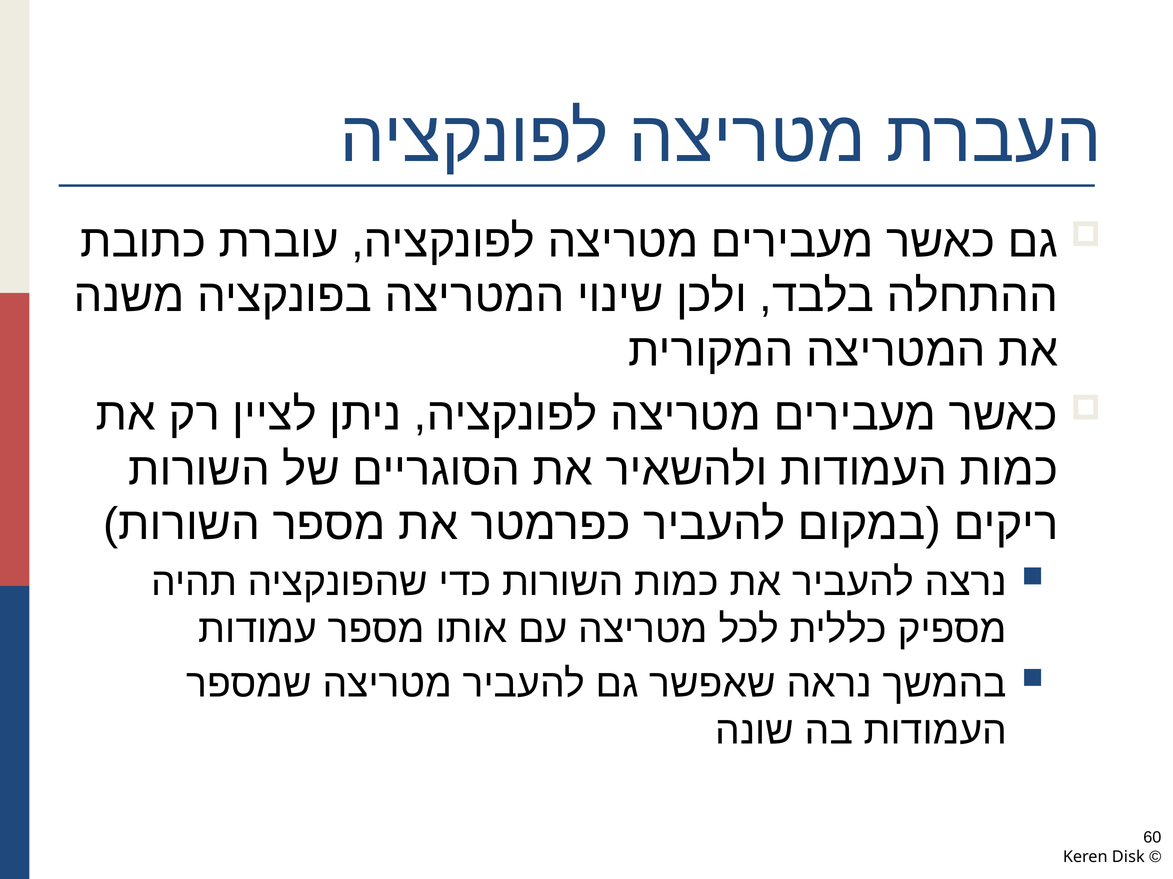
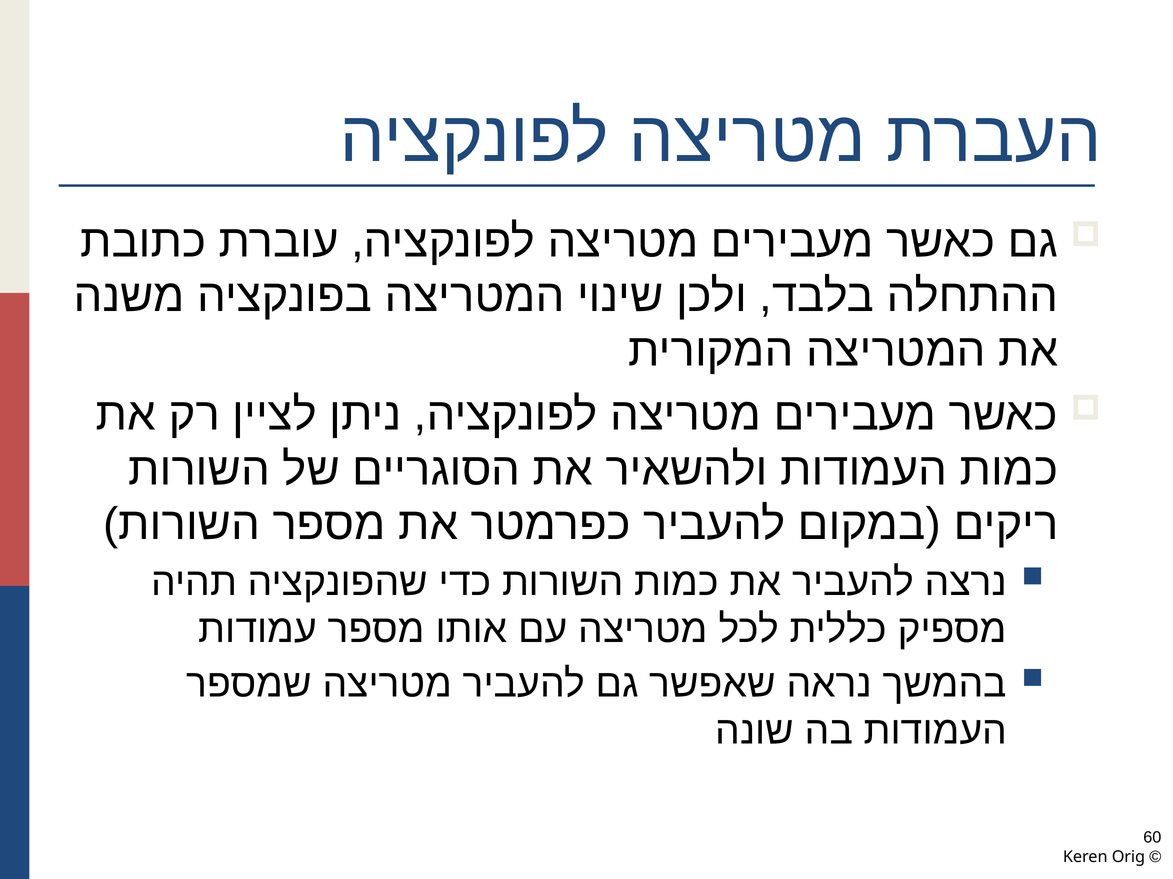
Disk: Disk -> Orig
